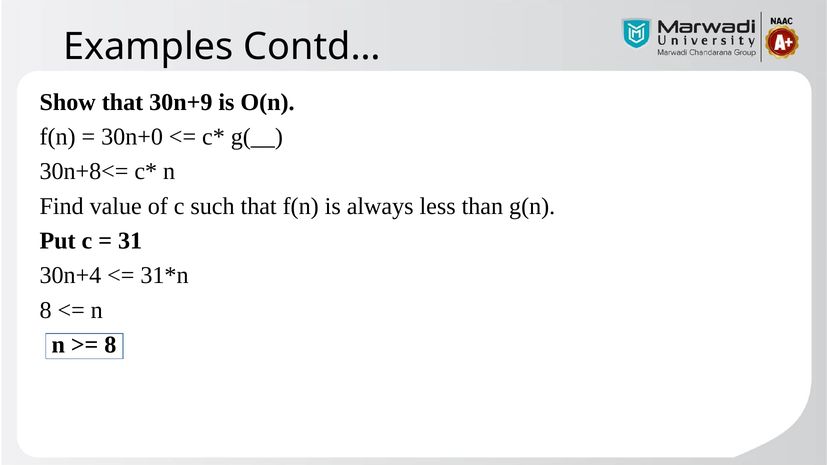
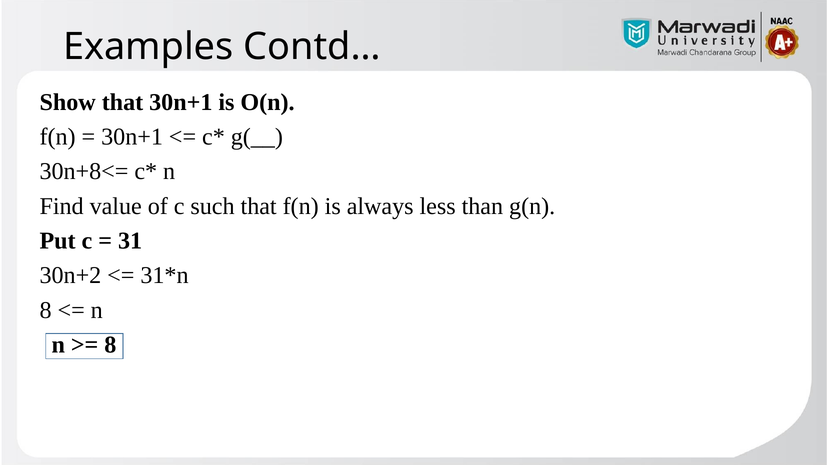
that 30n+9: 30n+9 -> 30n+1
30n+0 at (132, 137): 30n+0 -> 30n+1
30n+4: 30n+4 -> 30n+2
